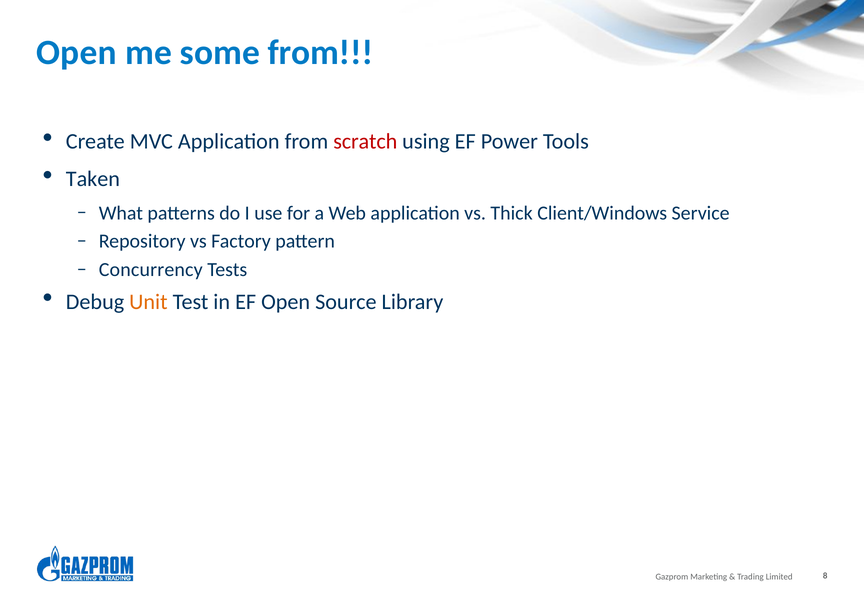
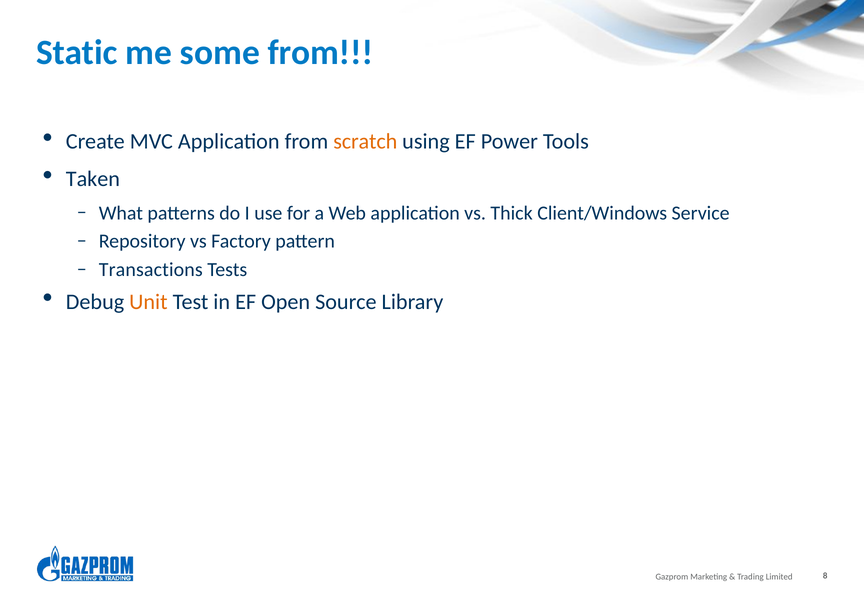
Open at (76, 53): Open -> Static
scratch colour: red -> orange
Concurrency: Concurrency -> Transactions
